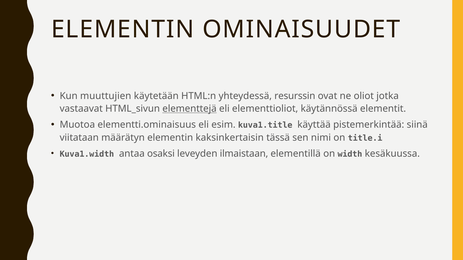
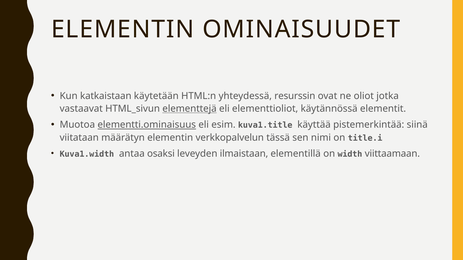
muuttujien: muuttujien -> katkaistaan
elementti.ominaisuus underline: none -> present
kaksinkertaisin: kaksinkertaisin -> verkkopalvelun
kesäkuussa: kesäkuussa -> viittaamaan
